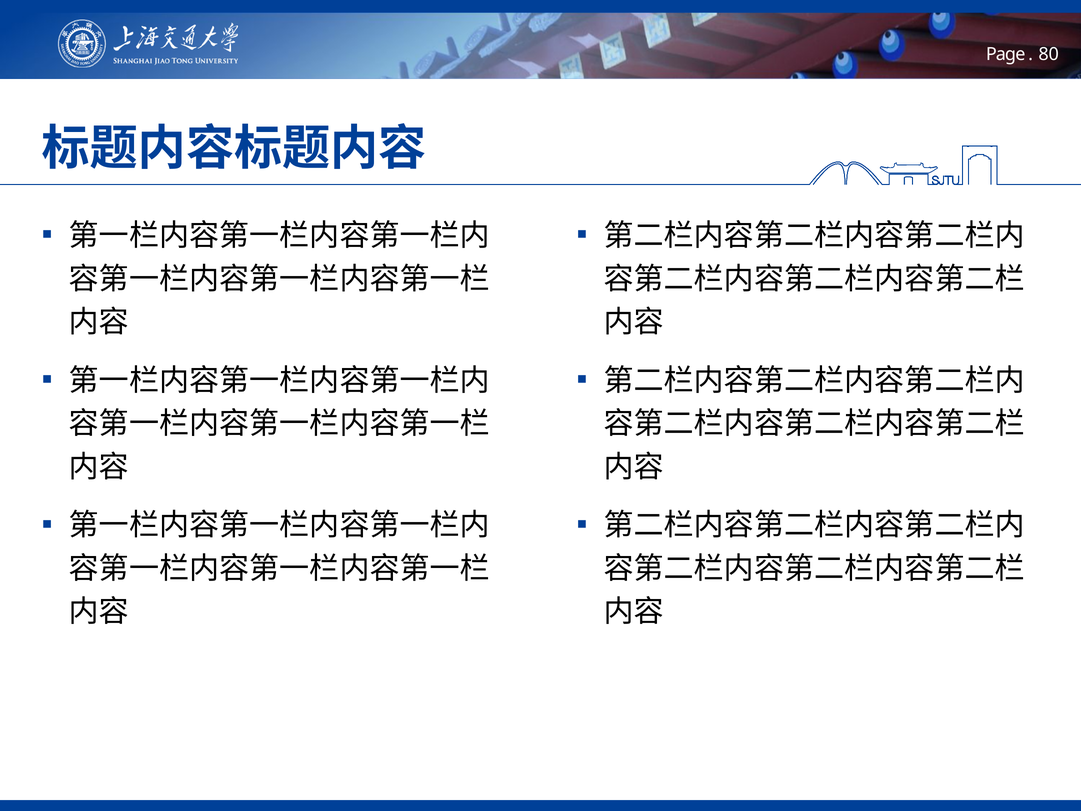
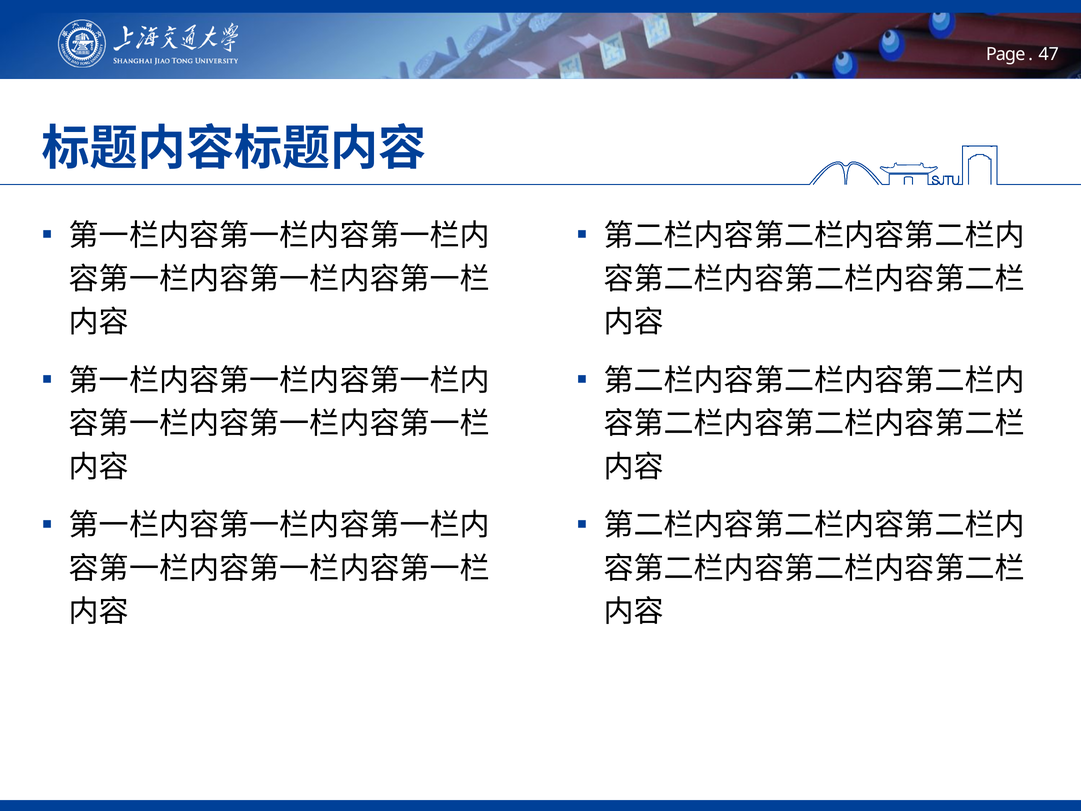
80: 80 -> 47
